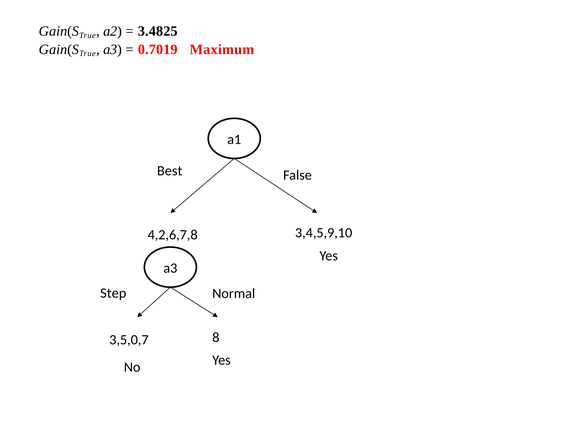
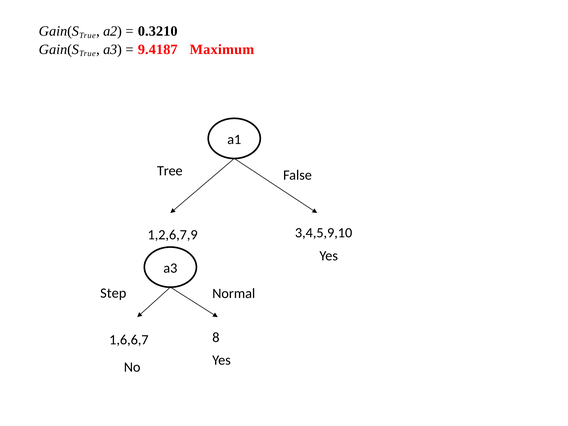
3.4825: 3.4825 -> 0.3210
0.7019: 0.7019 -> 9.4187
Best: Best -> Tree
4,2,6,7,8: 4,2,6,7,8 -> 1,2,6,7,9
3,5,0,7: 3,5,0,7 -> 1,6,6,7
